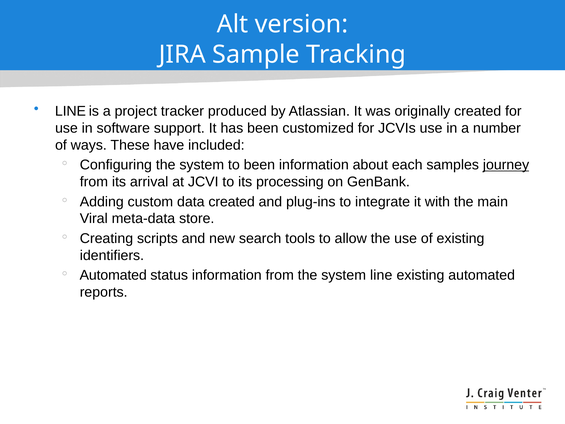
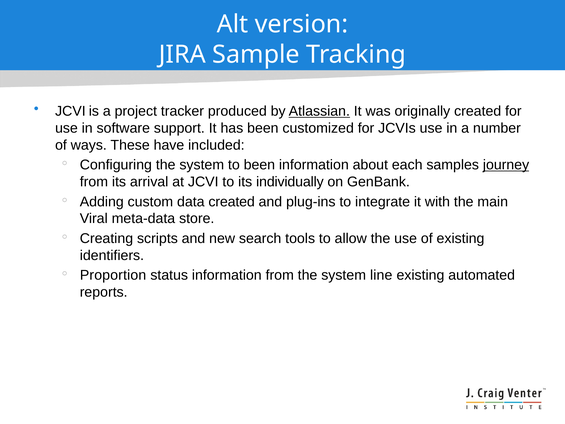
LINE at (70, 111): LINE -> JCVI
Atlassian underline: none -> present
processing: processing -> individually
Automated at (113, 275): Automated -> Proportion
